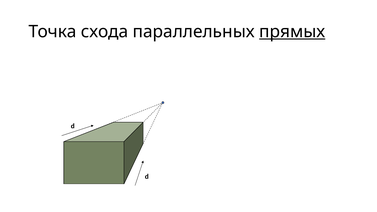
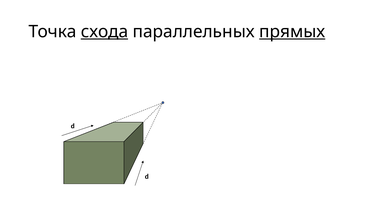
схода underline: none -> present
